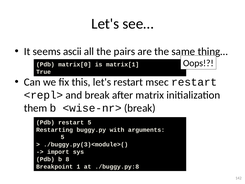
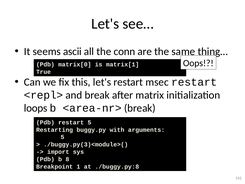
pairs: pairs -> conn
them: them -> loops
<wise-nr>: <wise-nr> -> <area-nr>
